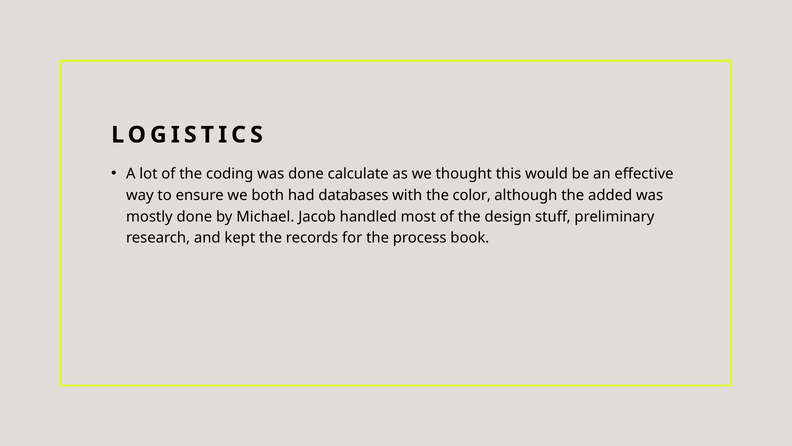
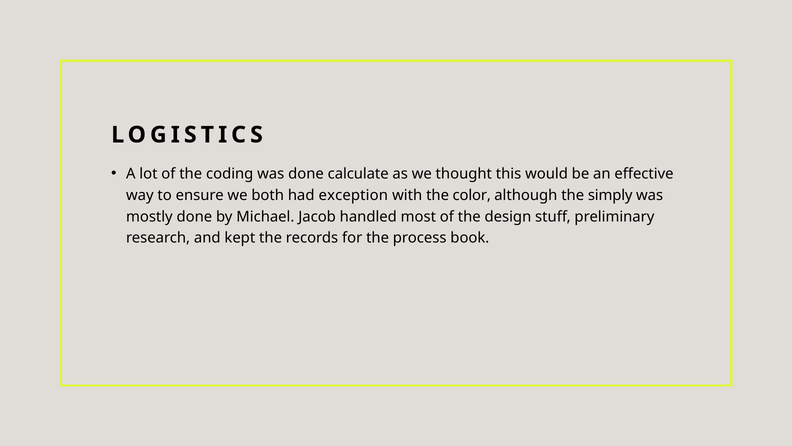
databases: databases -> exception
added: added -> simply
